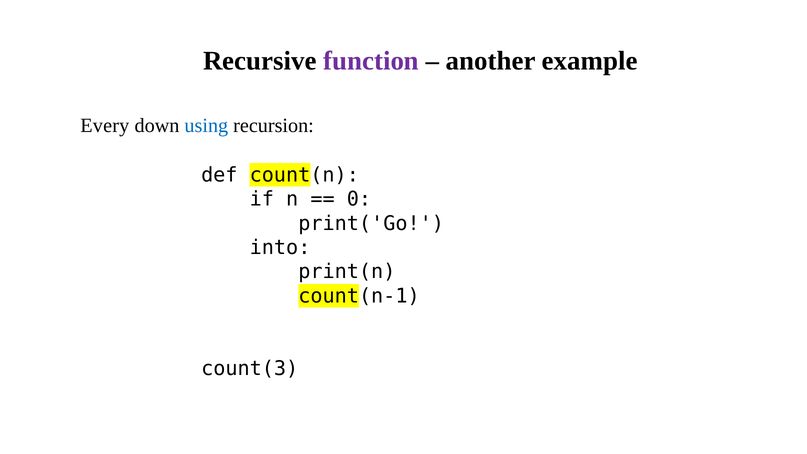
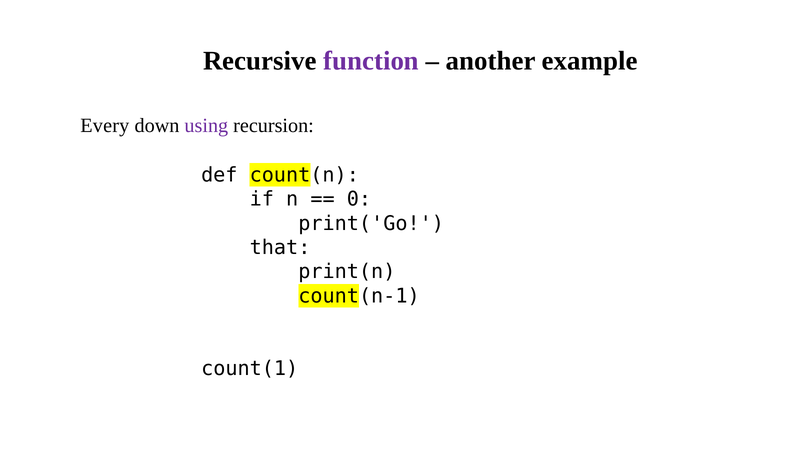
using colour: blue -> purple
into: into -> that
count(3: count(3 -> count(1
